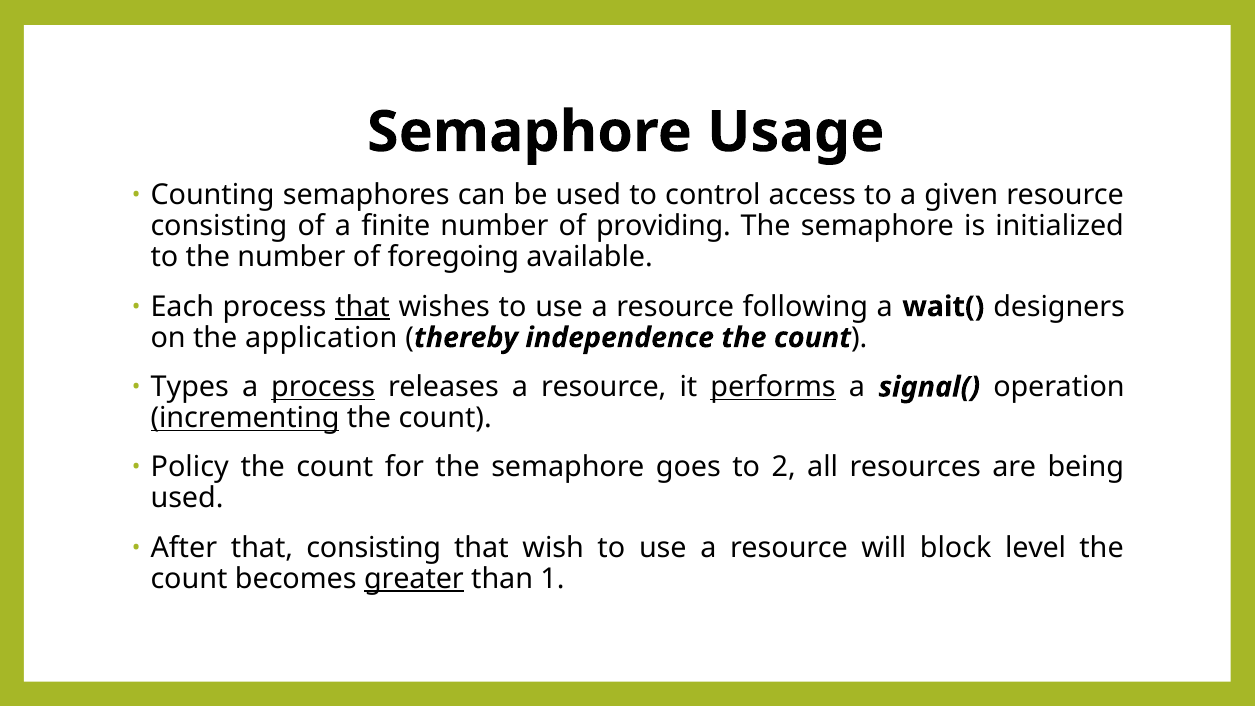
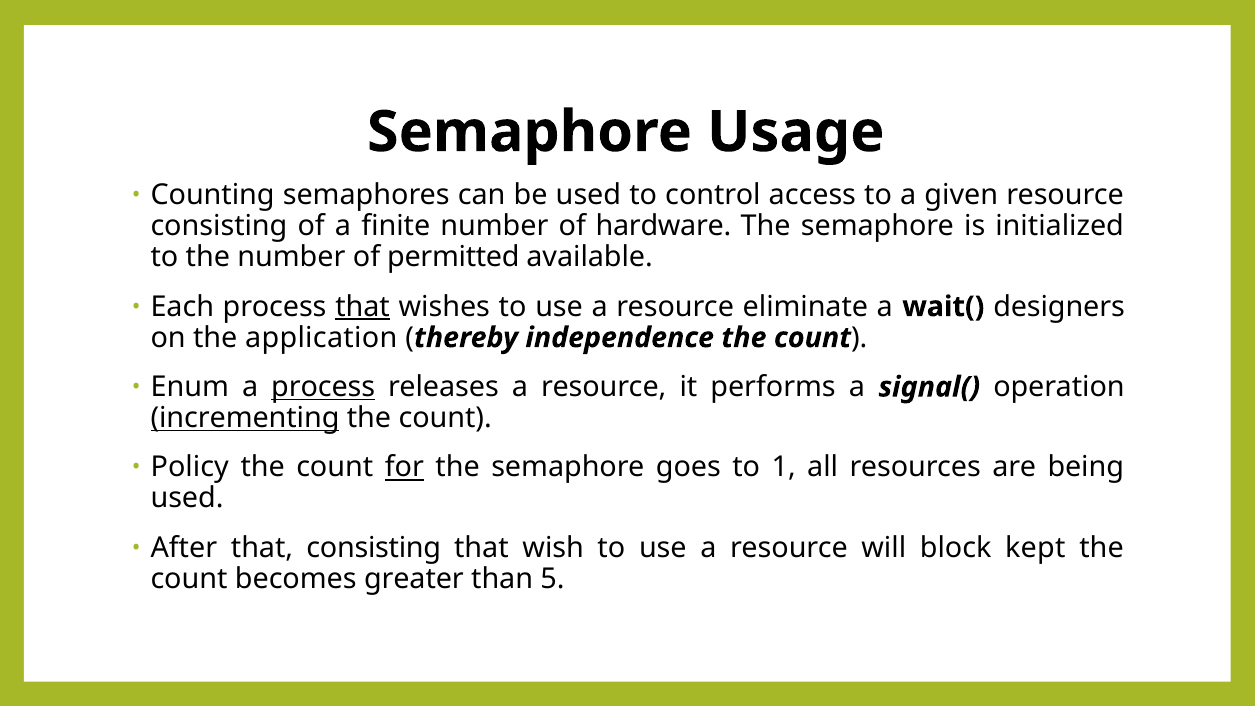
providing: providing -> hardware
foregoing: foregoing -> permitted
following: following -> eliminate
Types: Types -> Enum
performs underline: present -> none
for underline: none -> present
2: 2 -> 1
level: level -> kept
greater underline: present -> none
1: 1 -> 5
